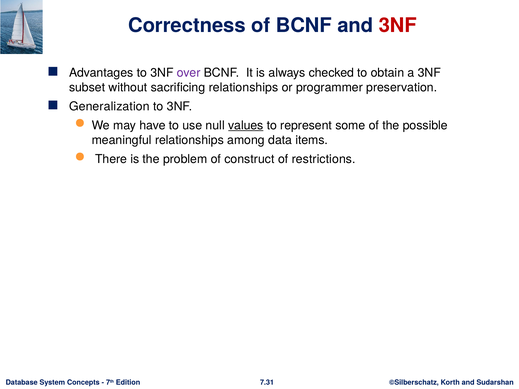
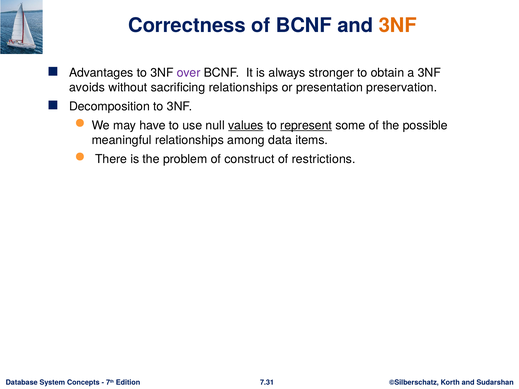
3NF at (398, 26) colour: red -> orange
checked: checked -> stronger
subset: subset -> avoids
programmer: programmer -> presentation
Generalization: Generalization -> Decomposition
represent underline: none -> present
